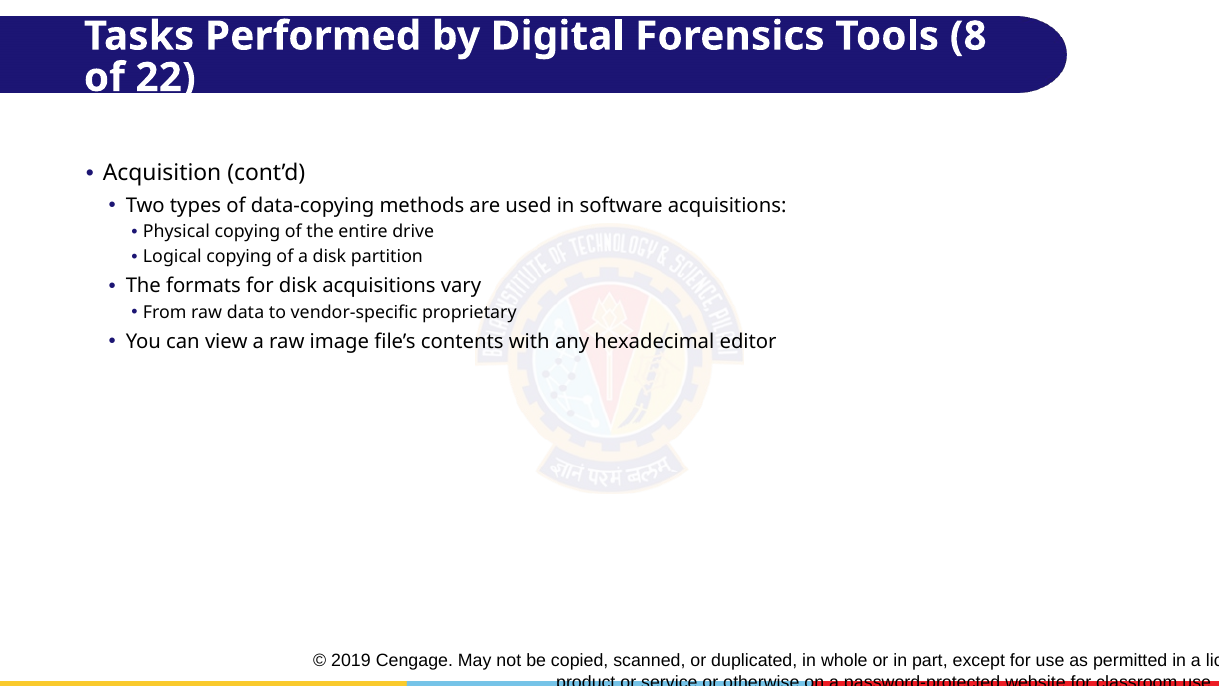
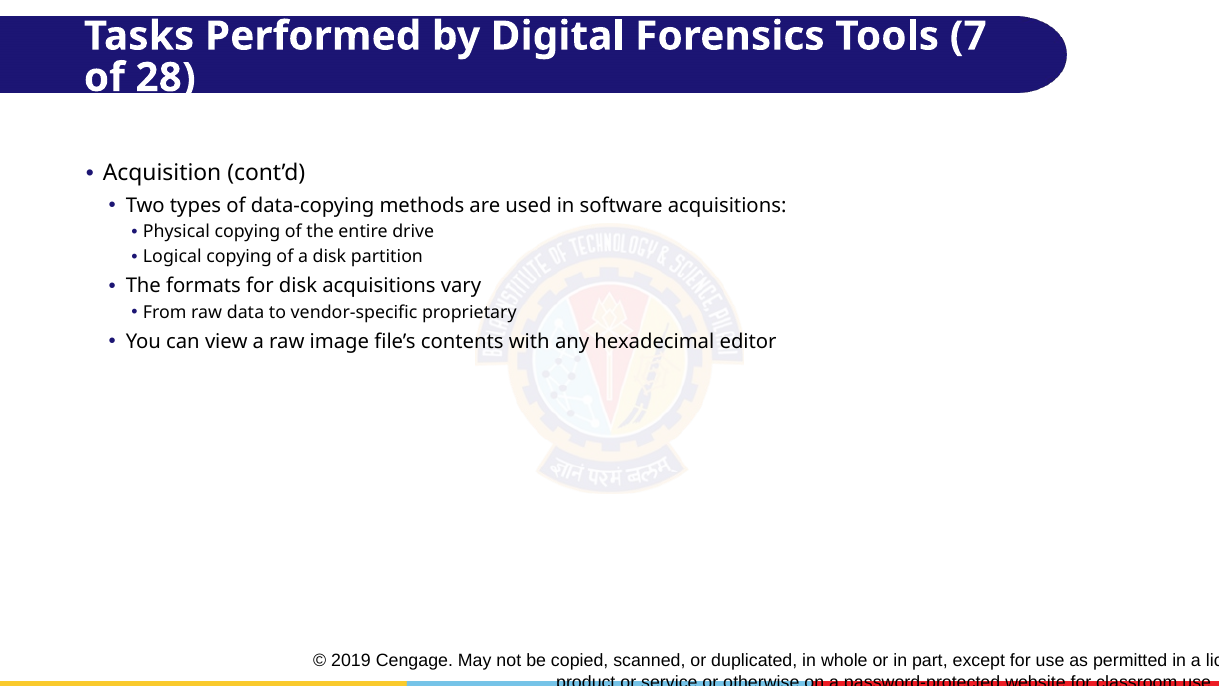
8: 8 -> 7
22: 22 -> 28
